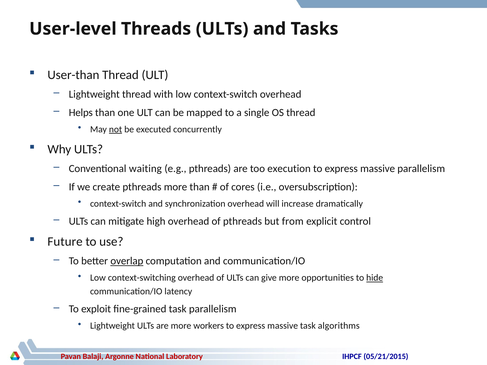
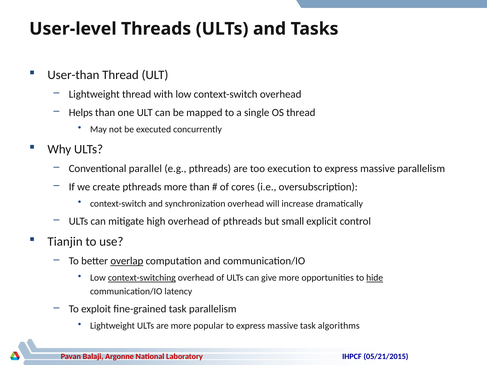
not underline: present -> none
waiting: waiting -> parallel
from: from -> small
Future: Future -> Tianjin
context-switching underline: none -> present
workers: workers -> popular
